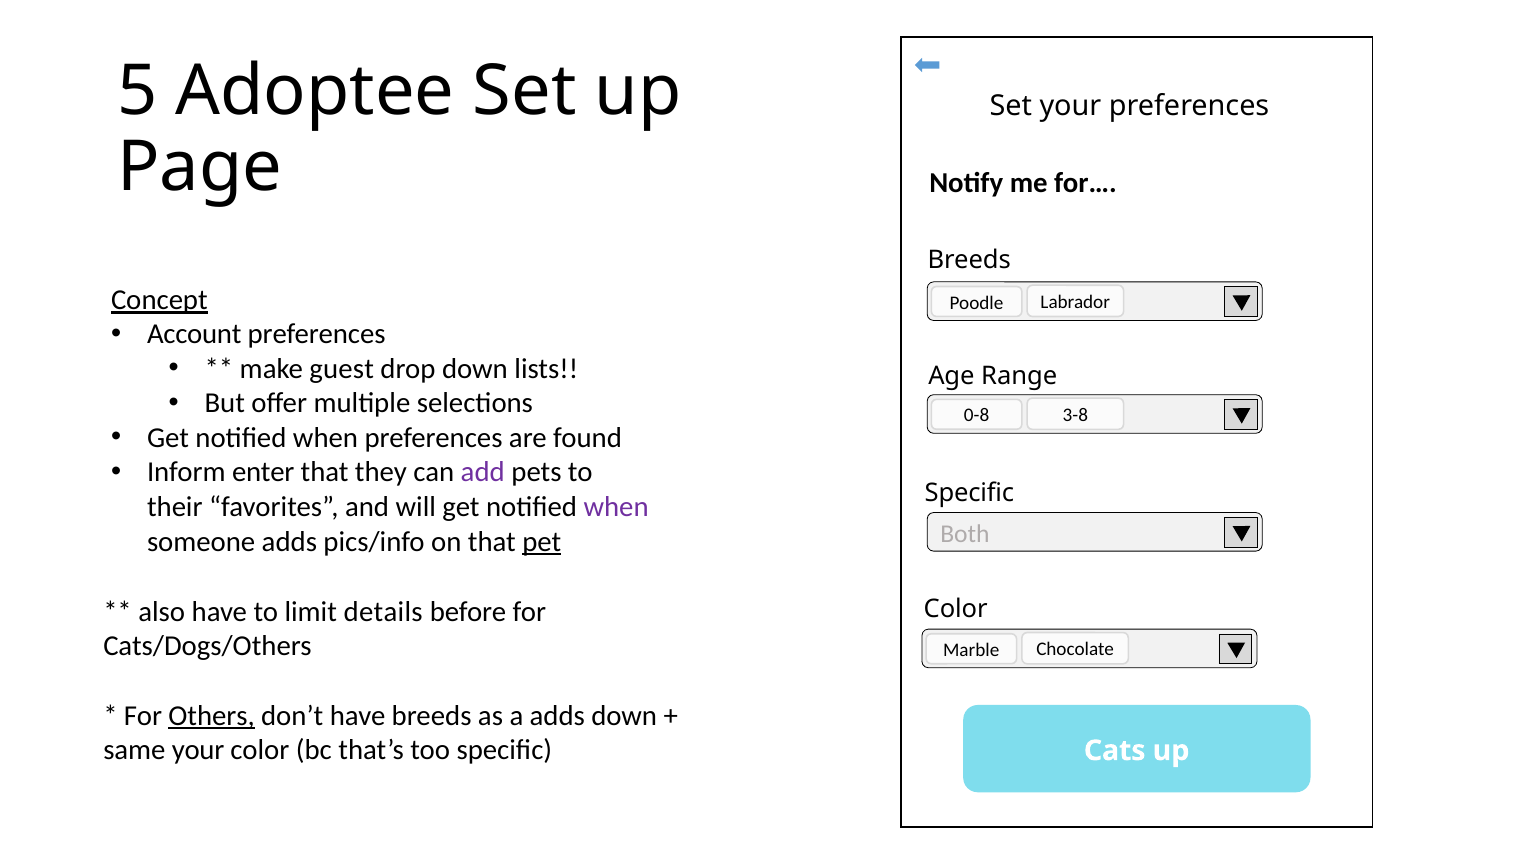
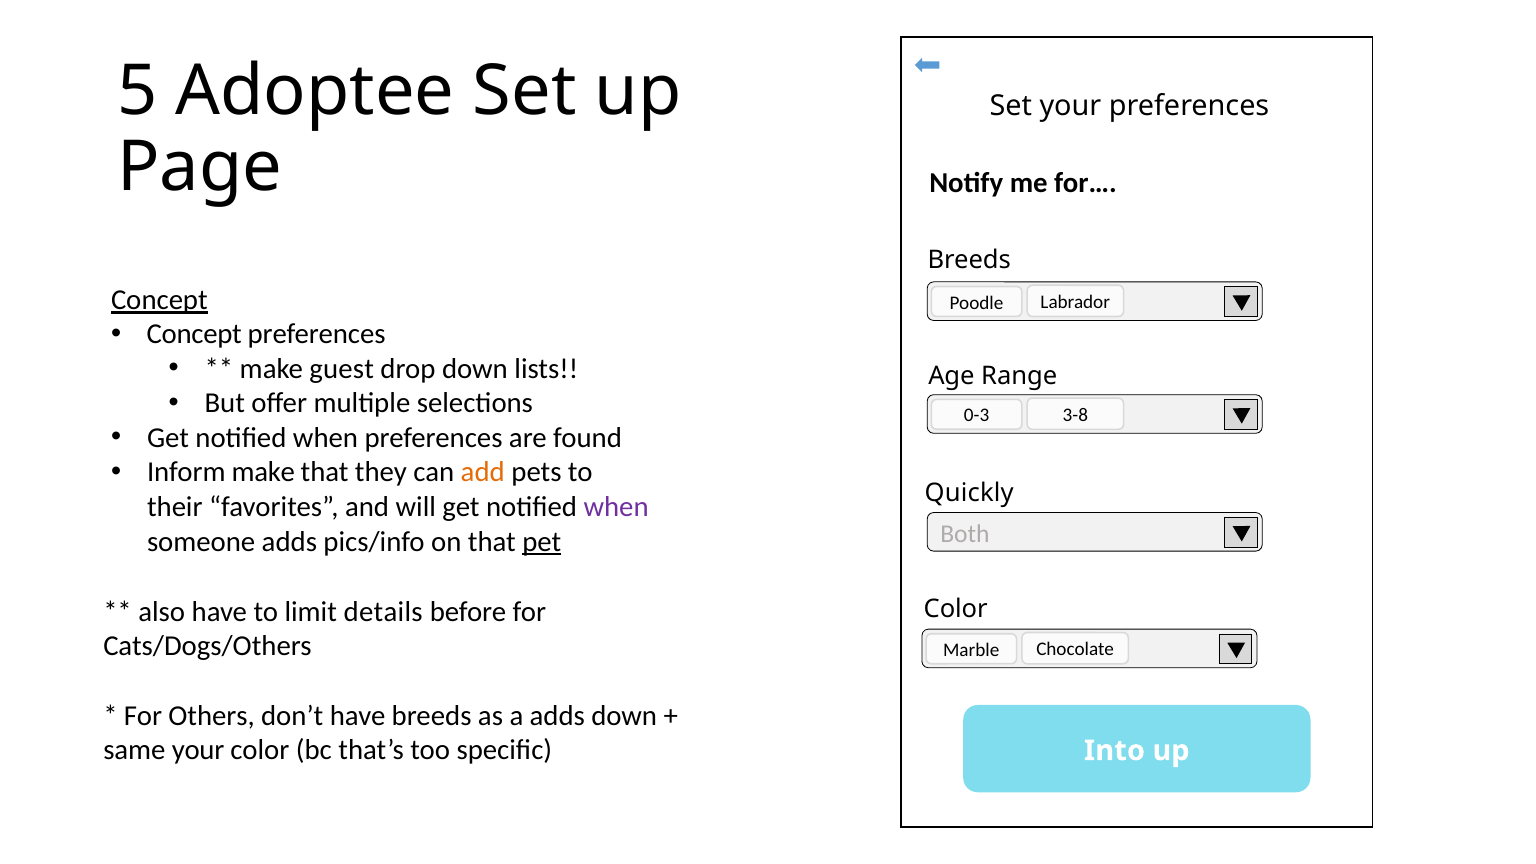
Account at (194, 334): Account -> Concept
0-8: 0-8 -> 0-3
Inform enter: enter -> make
add colour: purple -> orange
Specific at (969, 493): Specific -> Quickly
Others underline: present -> none
Cats: Cats -> Into
